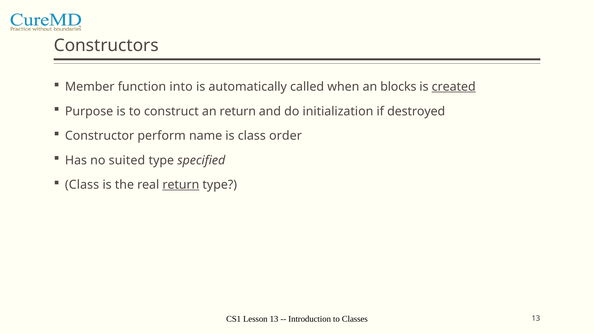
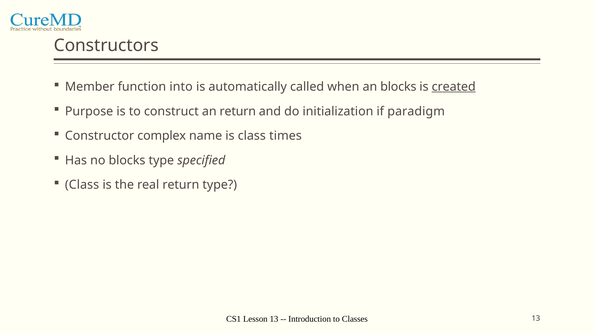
destroyed: destroyed -> paradigm
perform: perform -> complex
order: order -> times
no suited: suited -> blocks
return at (181, 185) underline: present -> none
